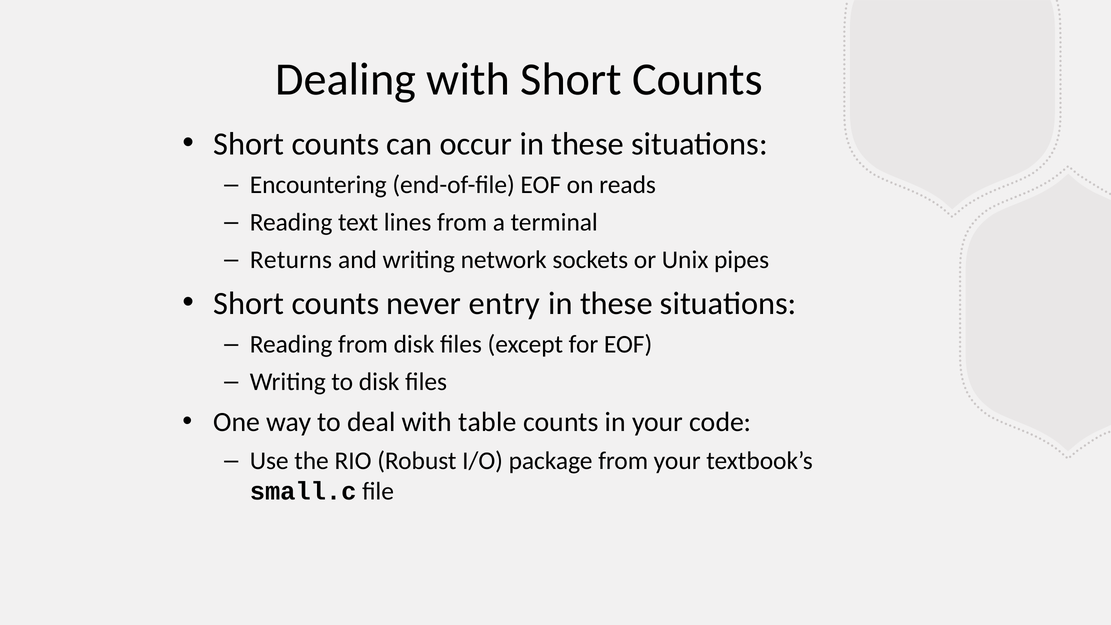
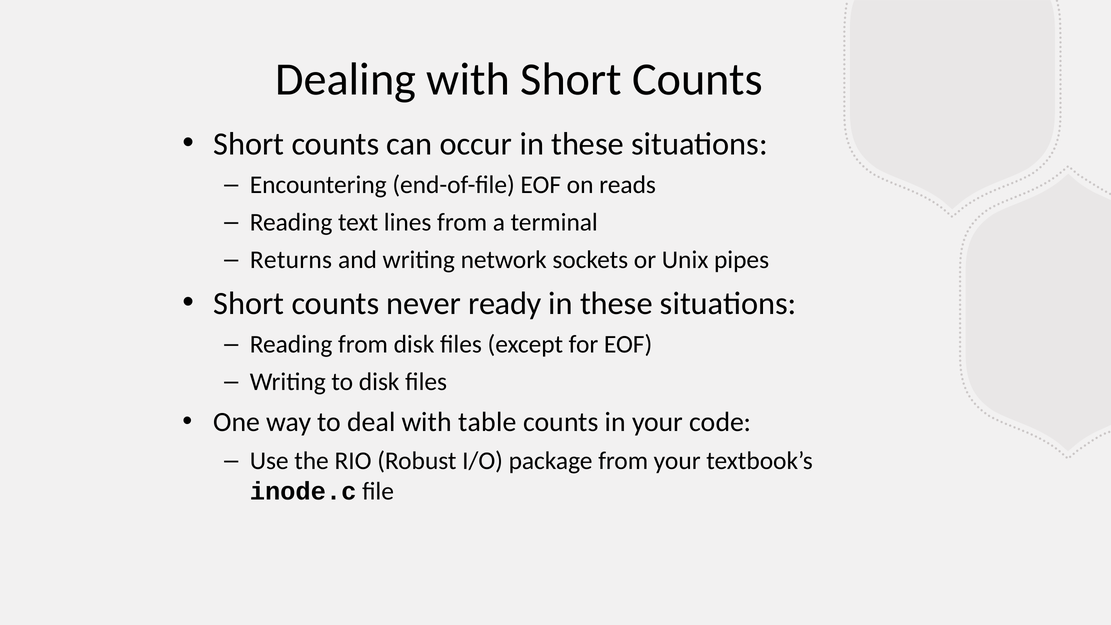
entry: entry -> ready
small.c: small.c -> inode.c
